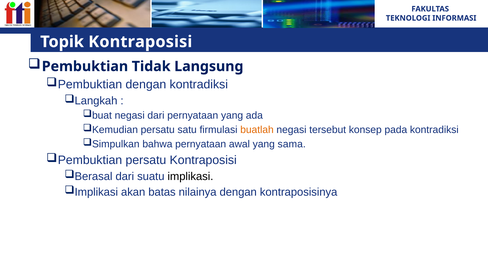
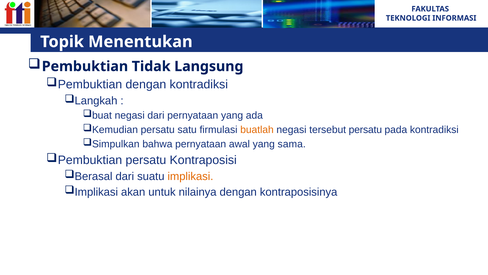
Topik Kontraposisi: Kontraposisi -> Menentukan
tersebut konsep: konsep -> persatu
implikasi colour: black -> orange
batas: batas -> untuk
